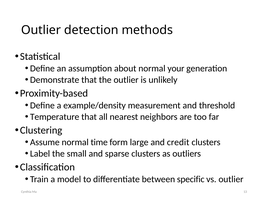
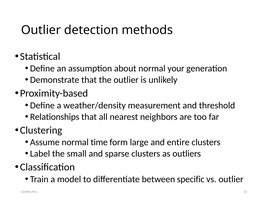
example/density: example/density -> weather/density
Temperature: Temperature -> Relationships
credit: credit -> entire
